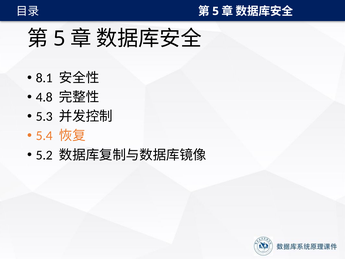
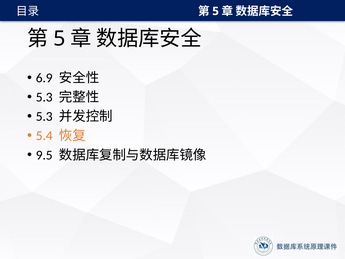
8.1: 8.1 -> 6.9
4.8 at (44, 97): 4.8 -> 5.3
5.2: 5.2 -> 9.5
